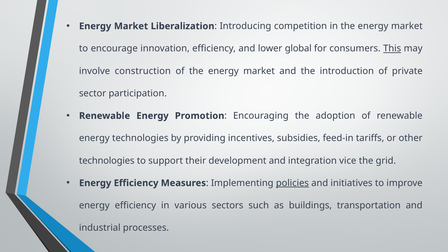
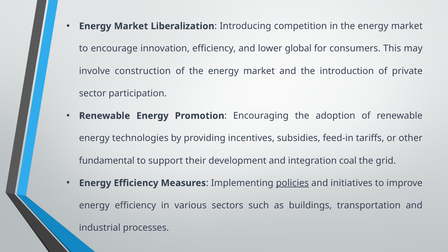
This underline: present -> none
technologies at (107, 161): technologies -> fundamental
vice: vice -> coal
